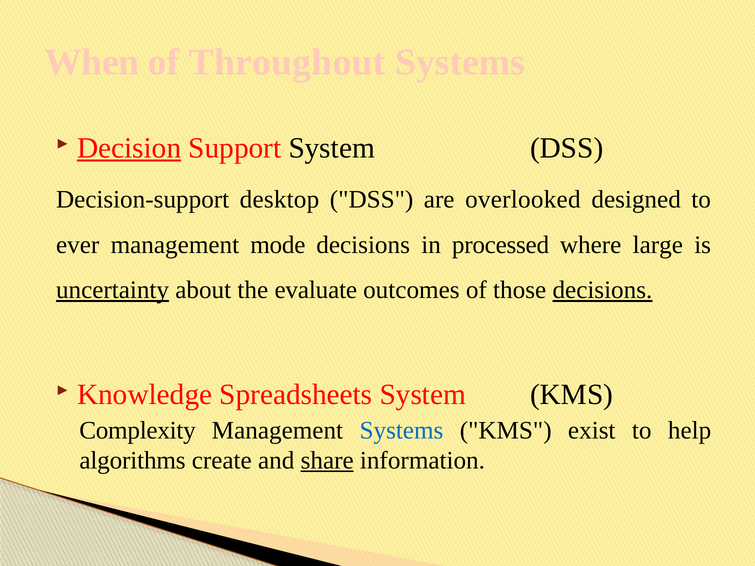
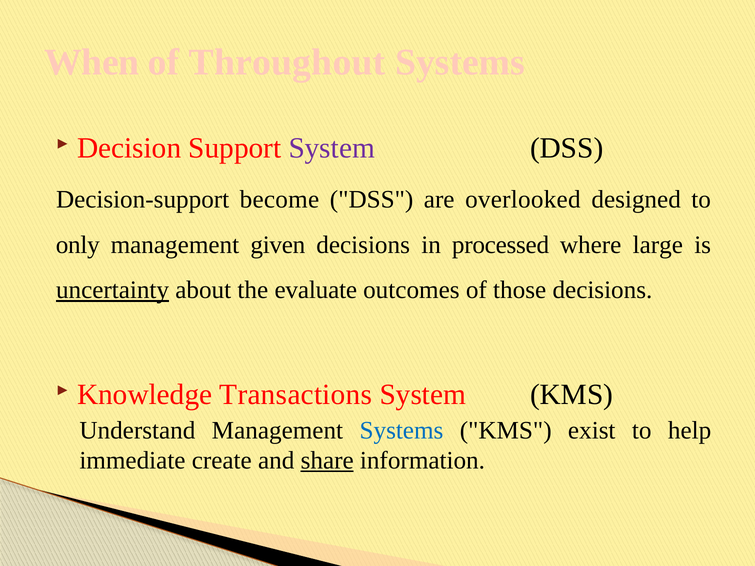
Decision underline: present -> none
System at (332, 148) colour: black -> purple
desktop: desktop -> become
ever: ever -> only
mode: mode -> given
decisions at (602, 290) underline: present -> none
Spreadsheets: Spreadsheets -> Transactions
Complexity: Complexity -> Understand
algorithms: algorithms -> immediate
